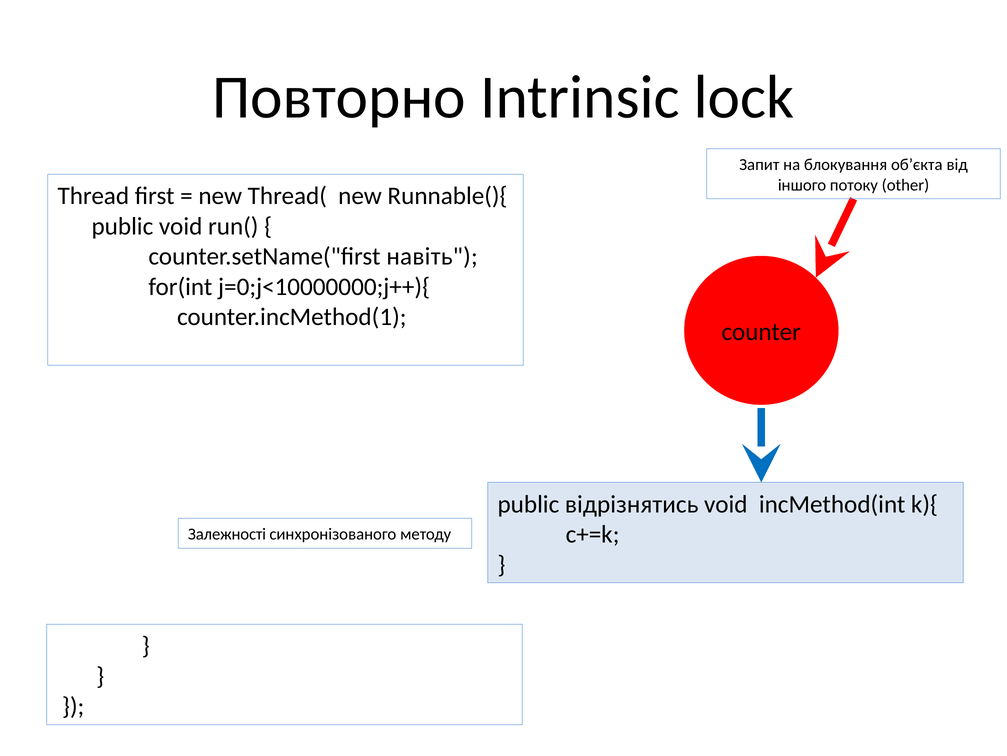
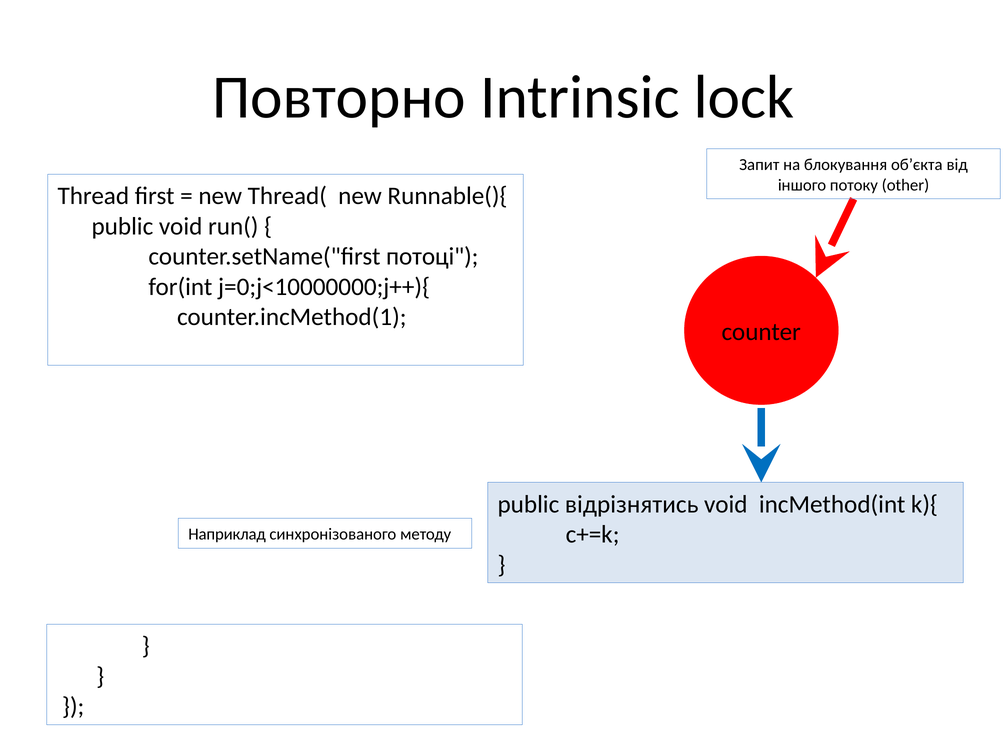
навіть: навіть -> потоці
Залежності: Залежності -> Наприклад
